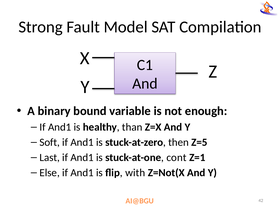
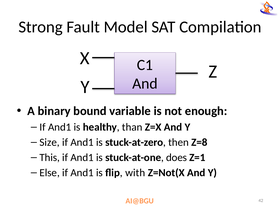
Soft: Soft -> Size
Z=5: Z=5 -> Z=8
Last: Last -> This
cont: cont -> does
